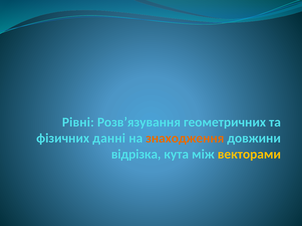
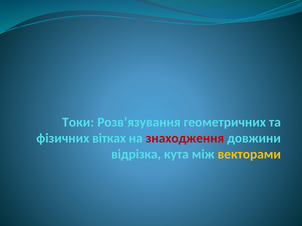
Рівні: Рівні -> Токи
данні: данні -> вітках
знаходження colour: orange -> red
